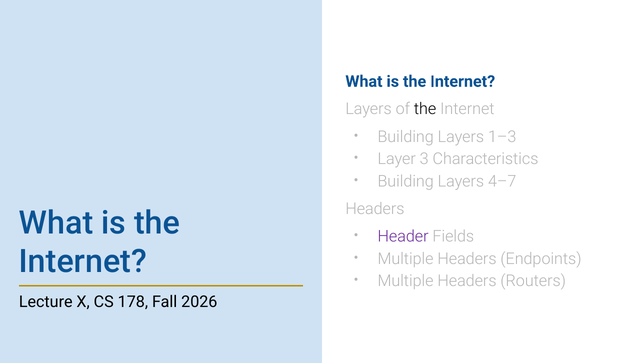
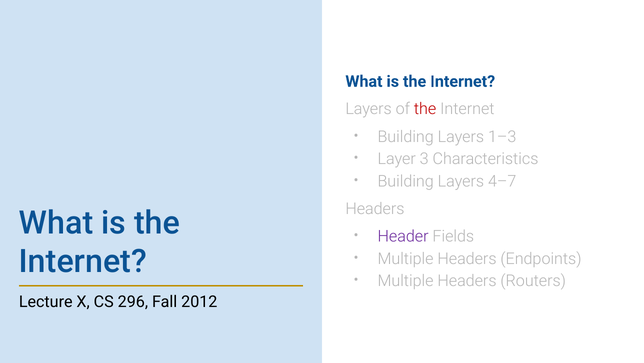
the at (425, 109) colour: black -> red
178: 178 -> 296
2026: 2026 -> 2012
